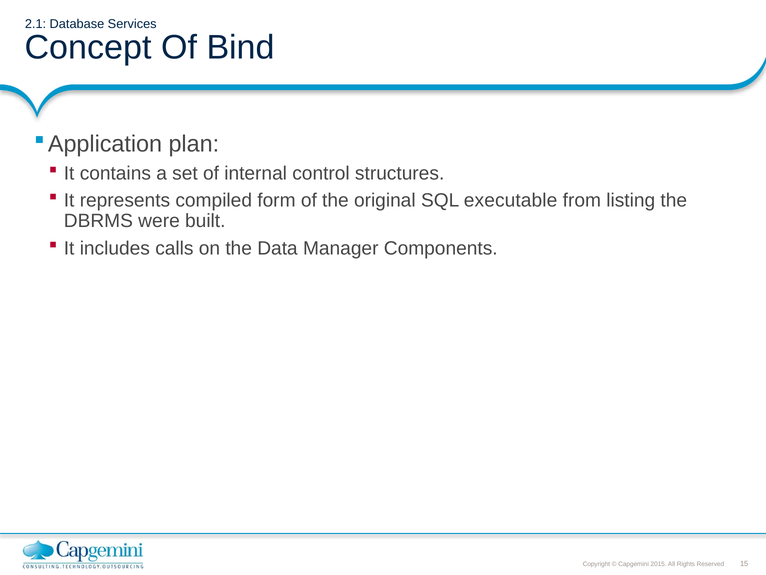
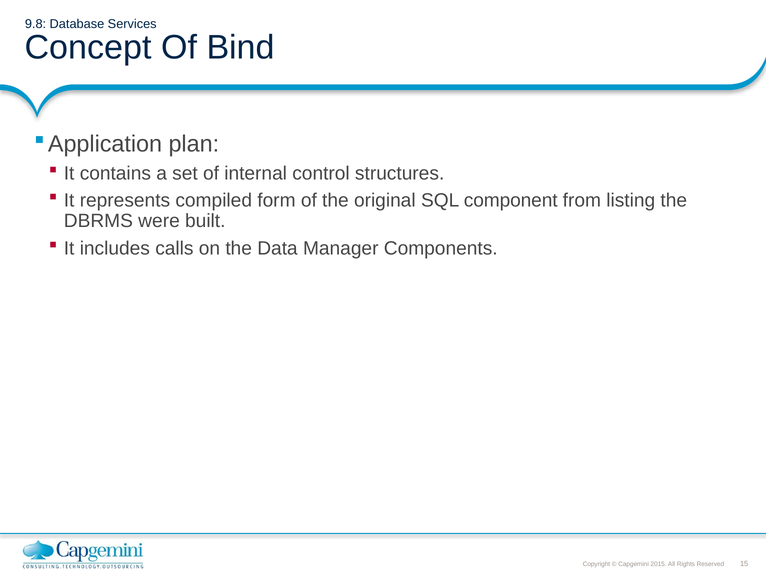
2.1: 2.1 -> 9.8
executable: executable -> component
